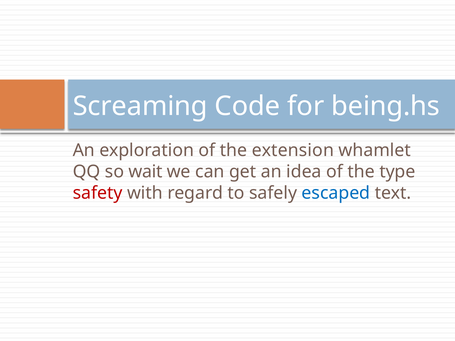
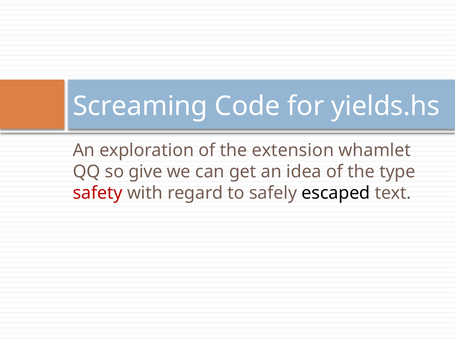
being.hs: being.hs -> yields.hs
wait: wait -> give
escaped colour: blue -> black
